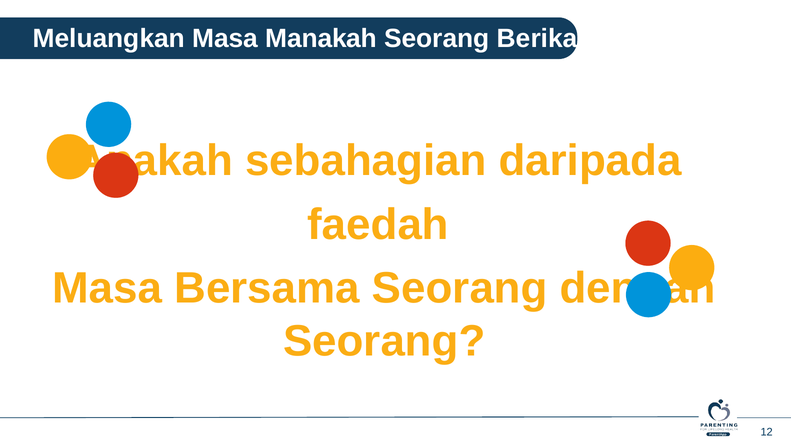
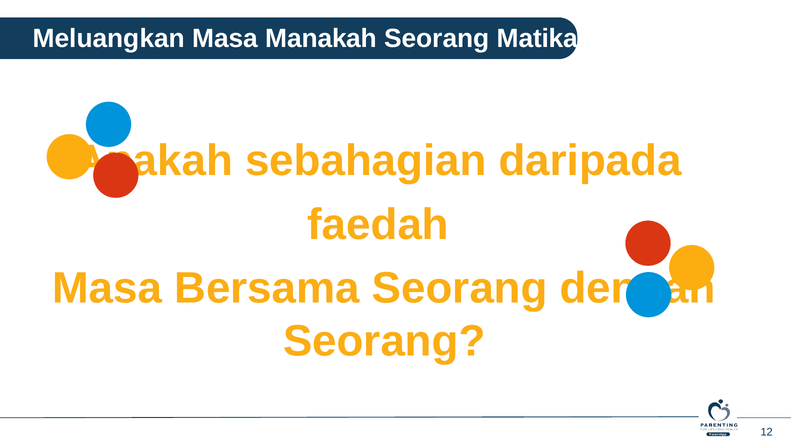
Berikan: Berikan -> Matikan
